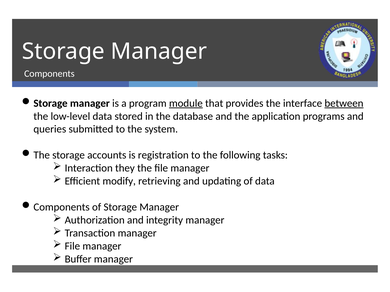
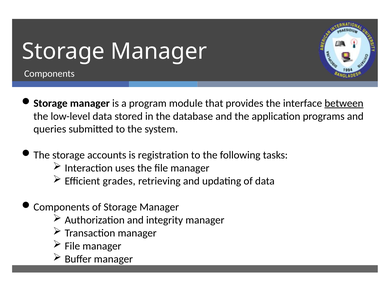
module underline: present -> none
they: they -> uses
modify: modify -> grades
